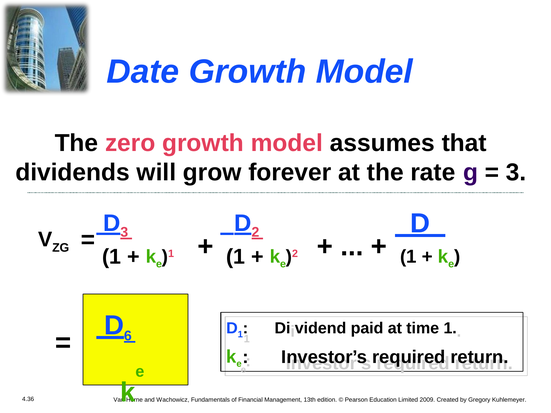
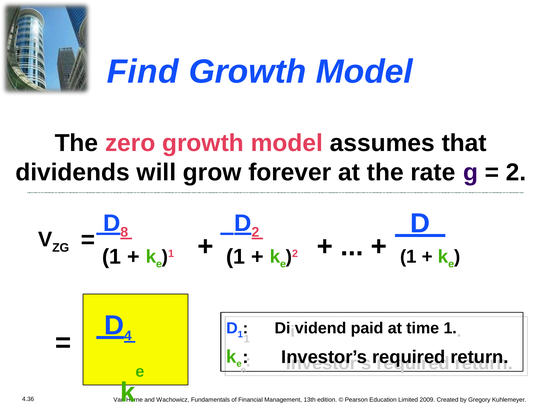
Date: Date -> Find
3 at (516, 173): 3 -> 2
3 at (124, 232): 3 -> 8
6: 6 -> 4
